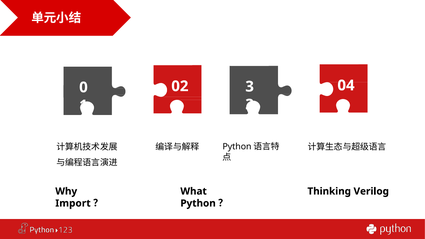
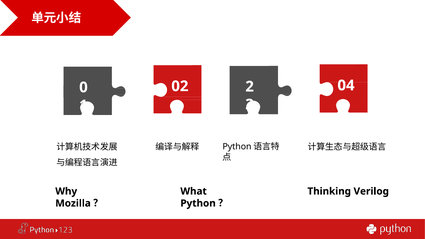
02 3: 3 -> 2
Import: Import -> Mozilla
